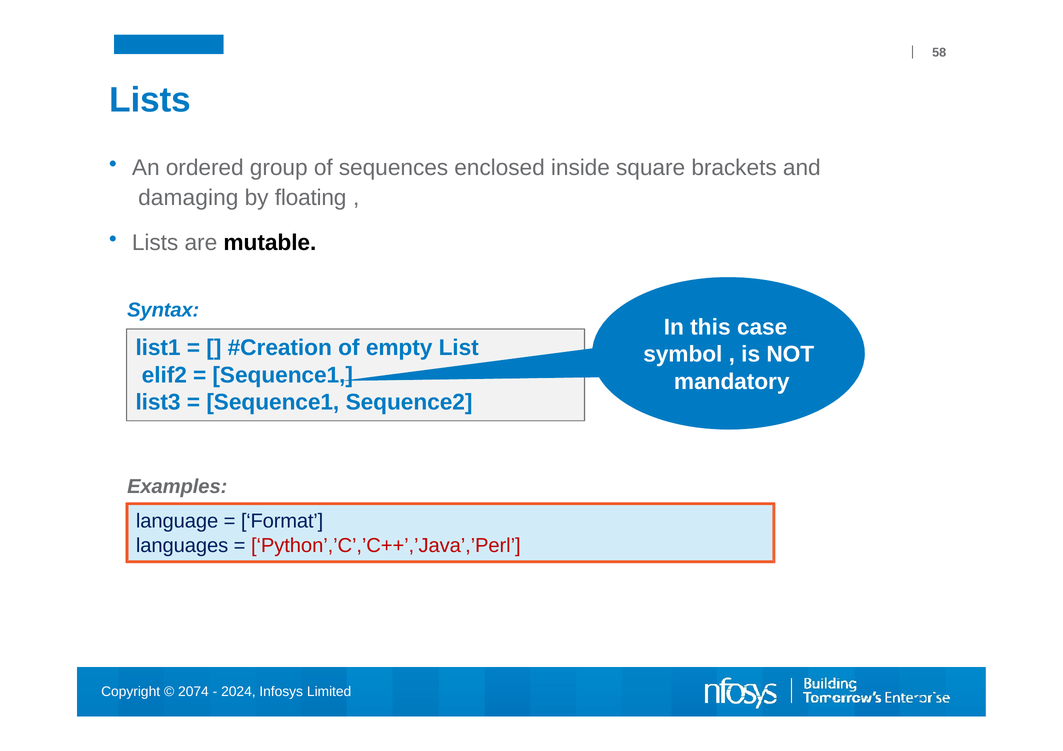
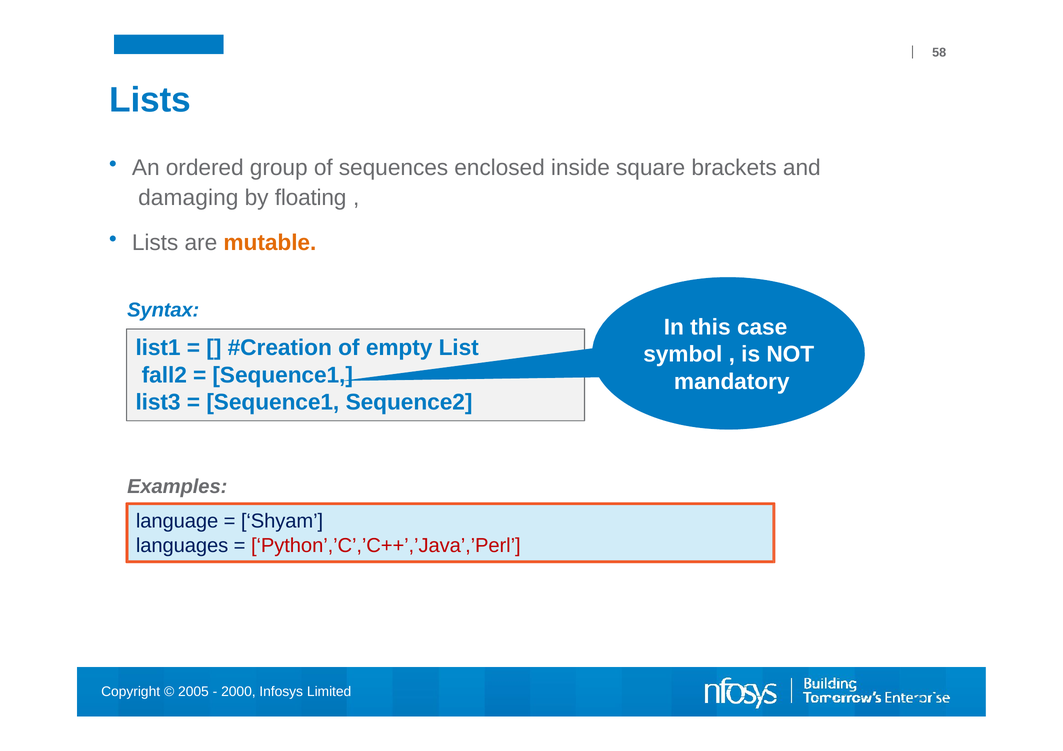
mutable colour: black -> orange
elif2: elif2 -> fall2
Format: Format -> Shyam
2074: 2074 -> 2005
2024: 2024 -> 2000
